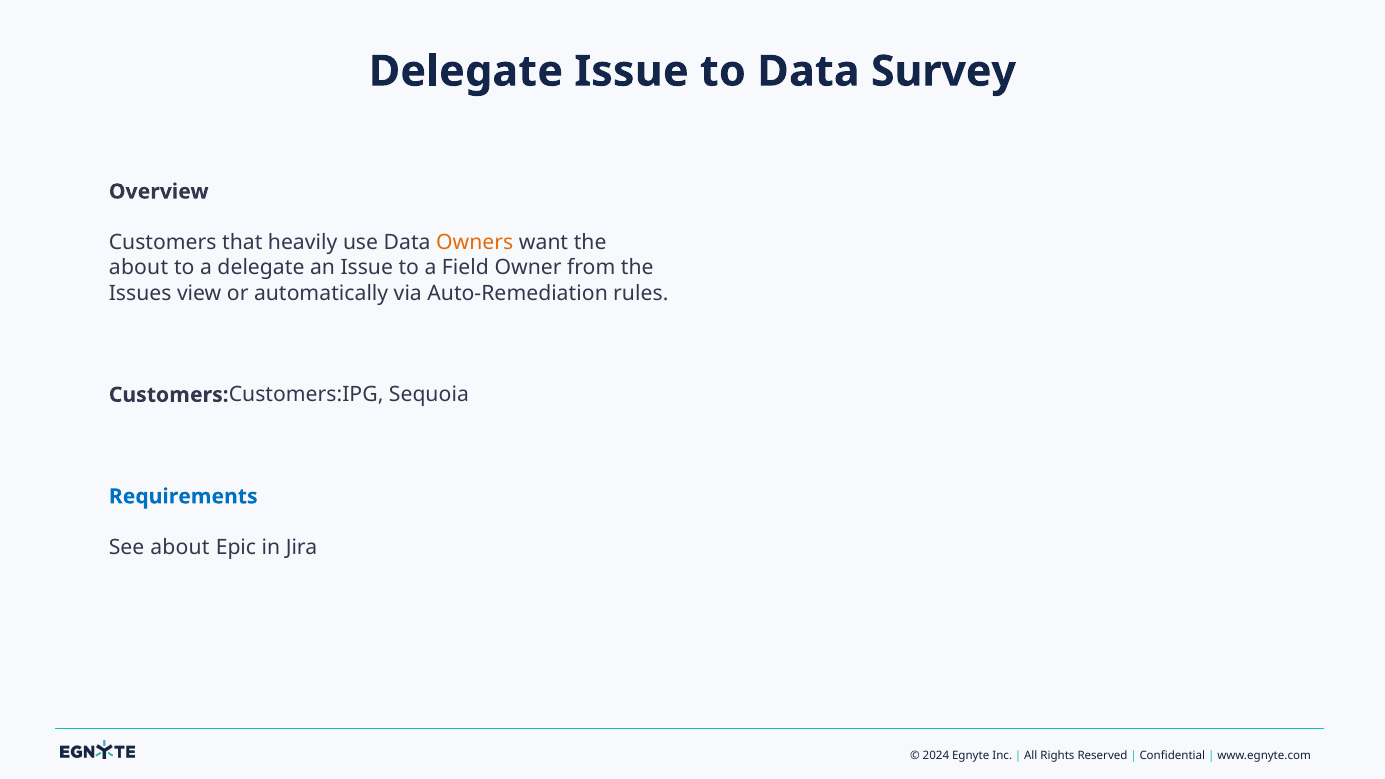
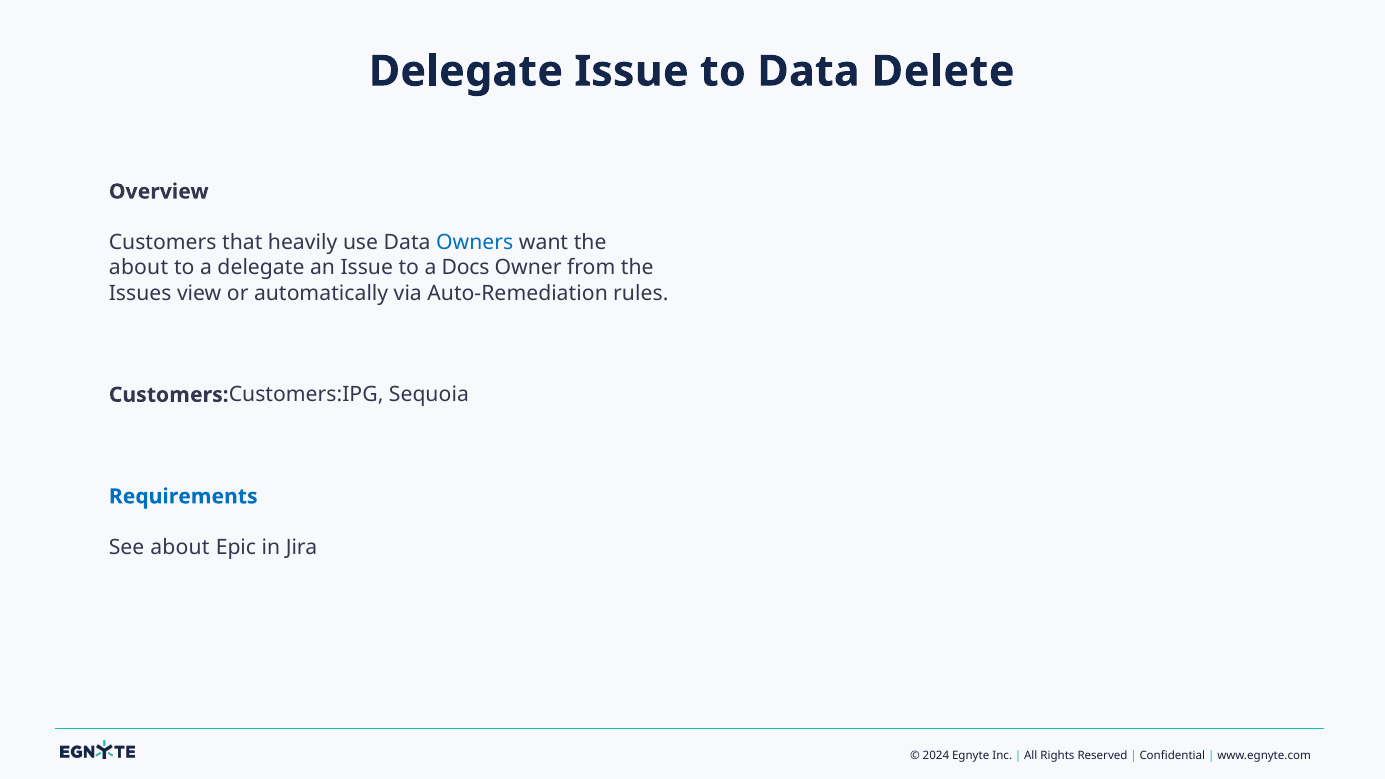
Survey: Survey -> Delete
Owners colour: orange -> blue
Field: Field -> Docs
